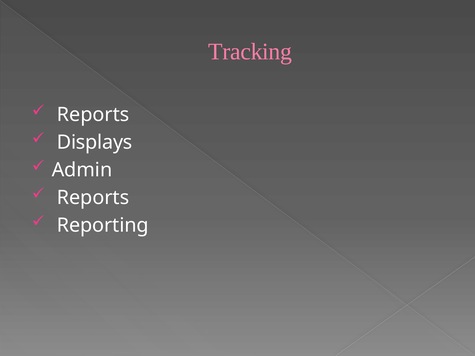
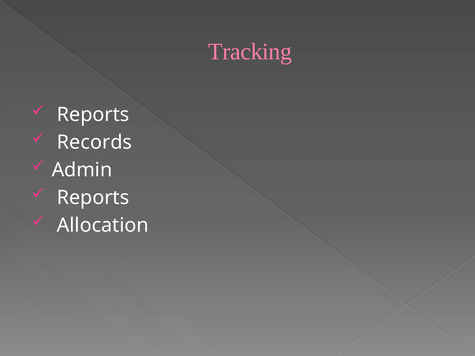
Displays: Displays -> Records
Reporting: Reporting -> Allocation
